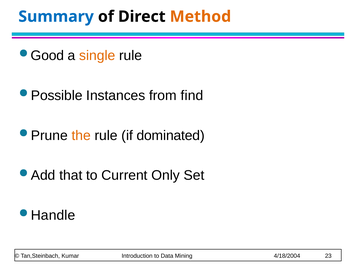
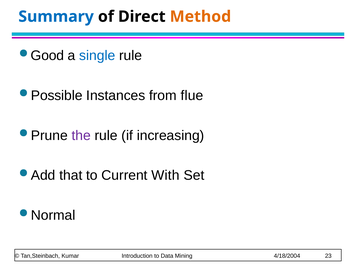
single colour: orange -> blue
find: find -> flue
the colour: orange -> purple
dominated: dominated -> increasing
Only: Only -> With
Handle: Handle -> Normal
